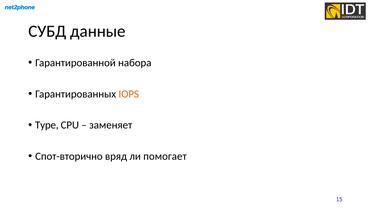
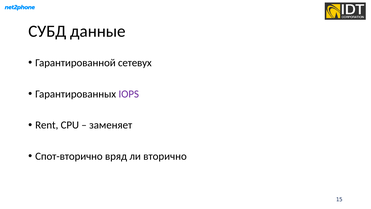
набора: набора -> сетевух
IOPS colour: orange -> purple
Type: Type -> Rent
помогает: помогает -> вторично
